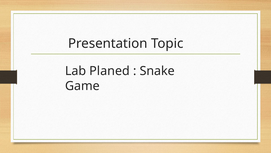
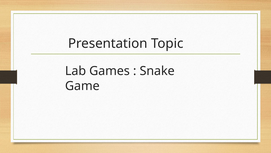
Planed: Planed -> Games
